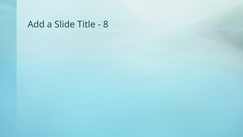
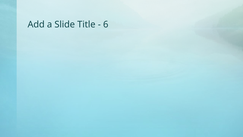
8: 8 -> 6
